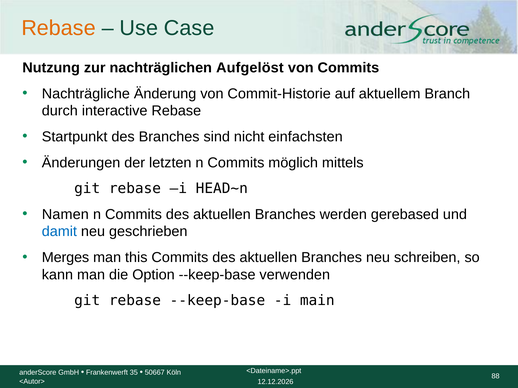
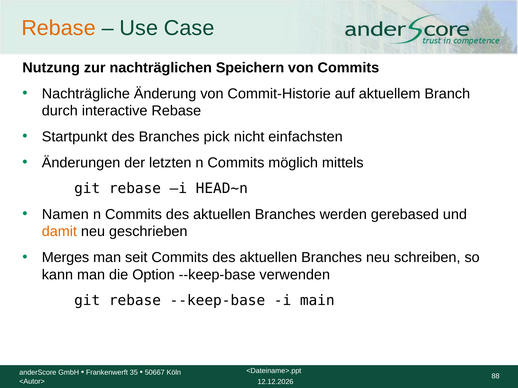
Aufgelöst: Aufgelöst -> Speichern
sind: sind -> pick
damit colour: blue -> orange
this: this -> seit
